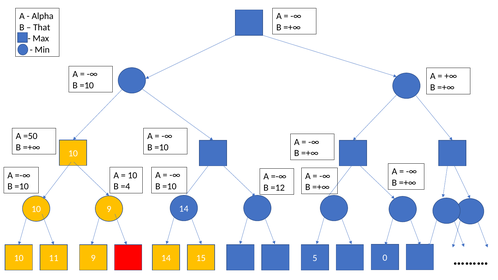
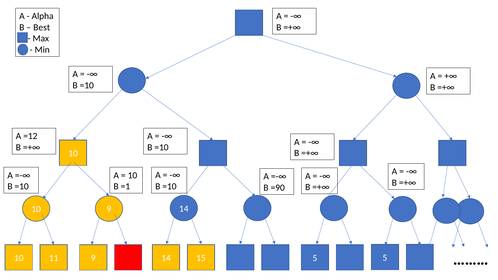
That: That -> Best
=50: =50 -> =12
=4: =4 -> =1
=12: =12 -> =90
5 0: 0 -> 5
